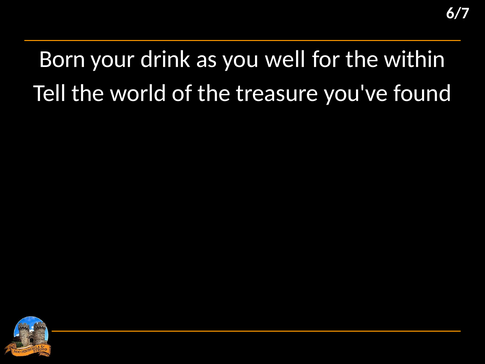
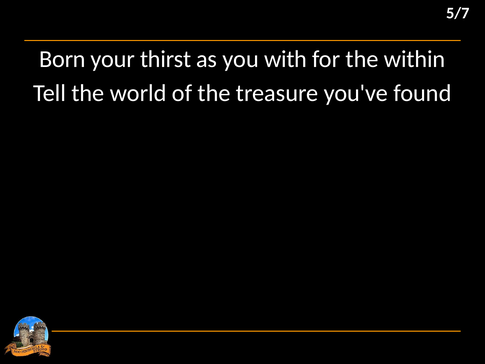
6/7: 6/7 -> 5/7
drink: drink -> thirst
well: well -> with
